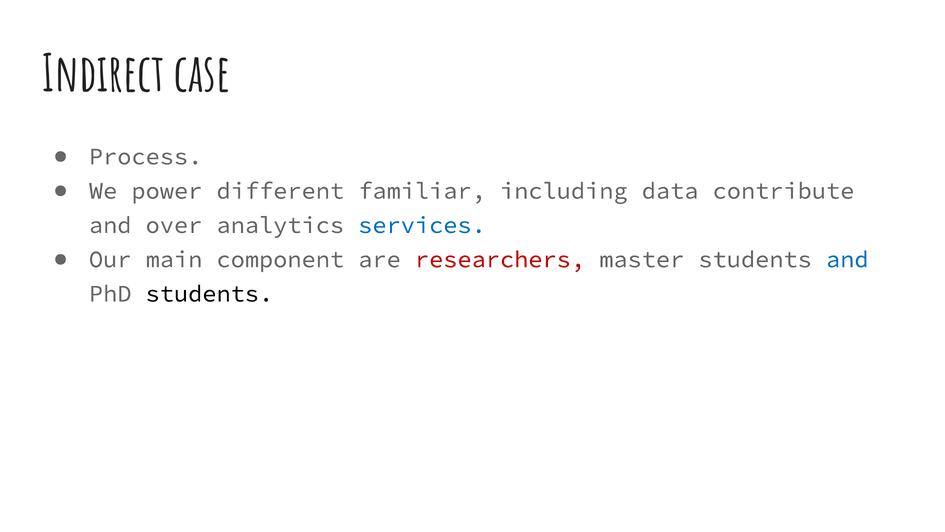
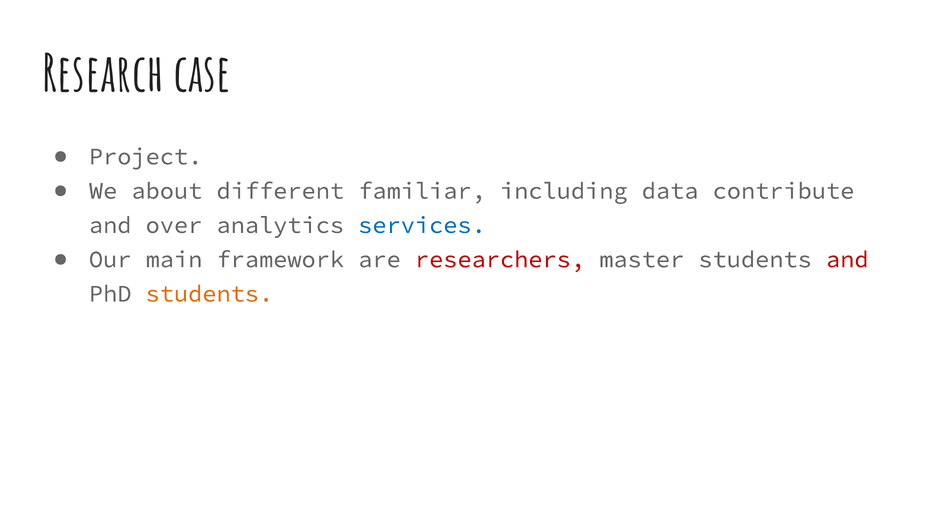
Indirect: Indirect -> Research
Process: Process -> Project
power: power -> about
component: component -> framework
and at (847, 259) colour: blue -> red
students at (209, 293) colour: black -> orange
